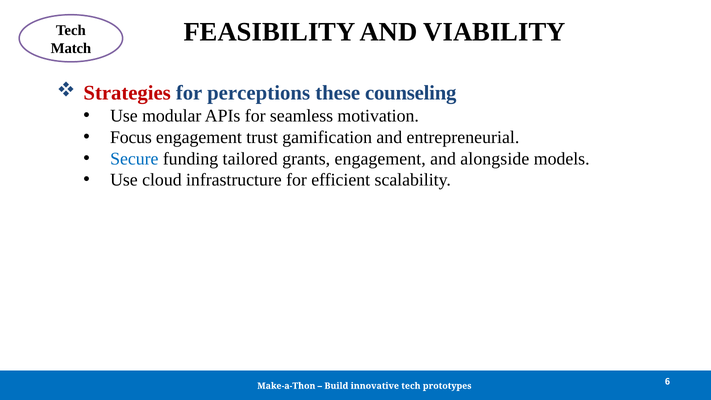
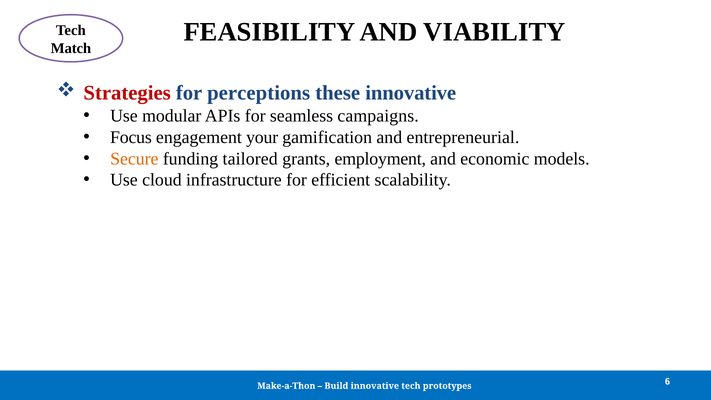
these counseling: counseling -> innovative
motivation: motivation -> campaigns
trust: trust -> your
Secure colour: blue -> orange
grants engagement: engagement -> employment
alongside: alongside -> economic
